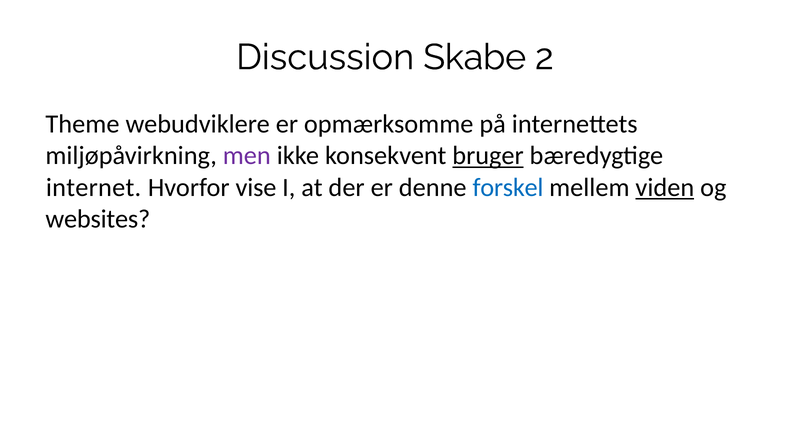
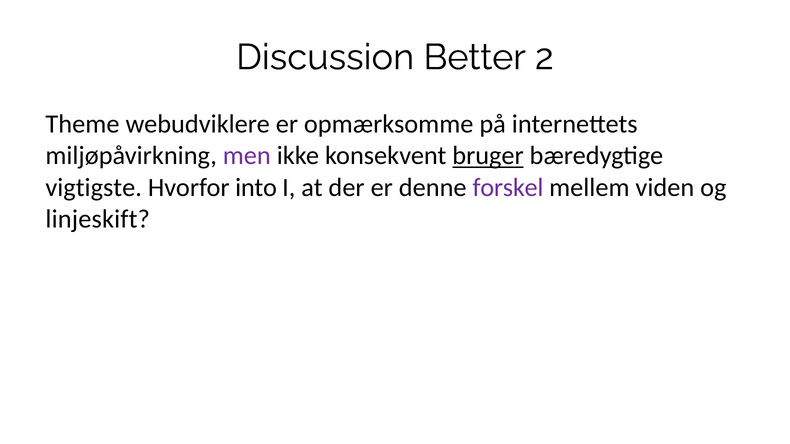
Skabe: Skabe -> Better
internet: internet -> vigtigste
vise: vise -> into
forskel colour: blue -> purple
viden underline: present -> none
websites: websites -> linjeskift
